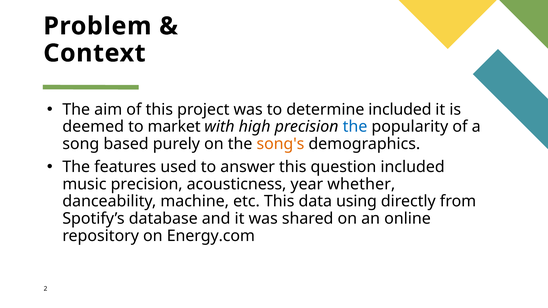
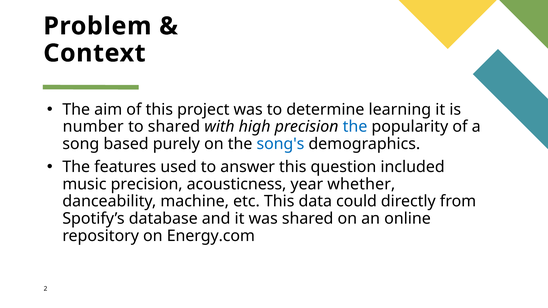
determine included: included -> learning
deemed: deemed -> number
to market: market -> shared
song's colour: orange -> blue
using: using -> could
